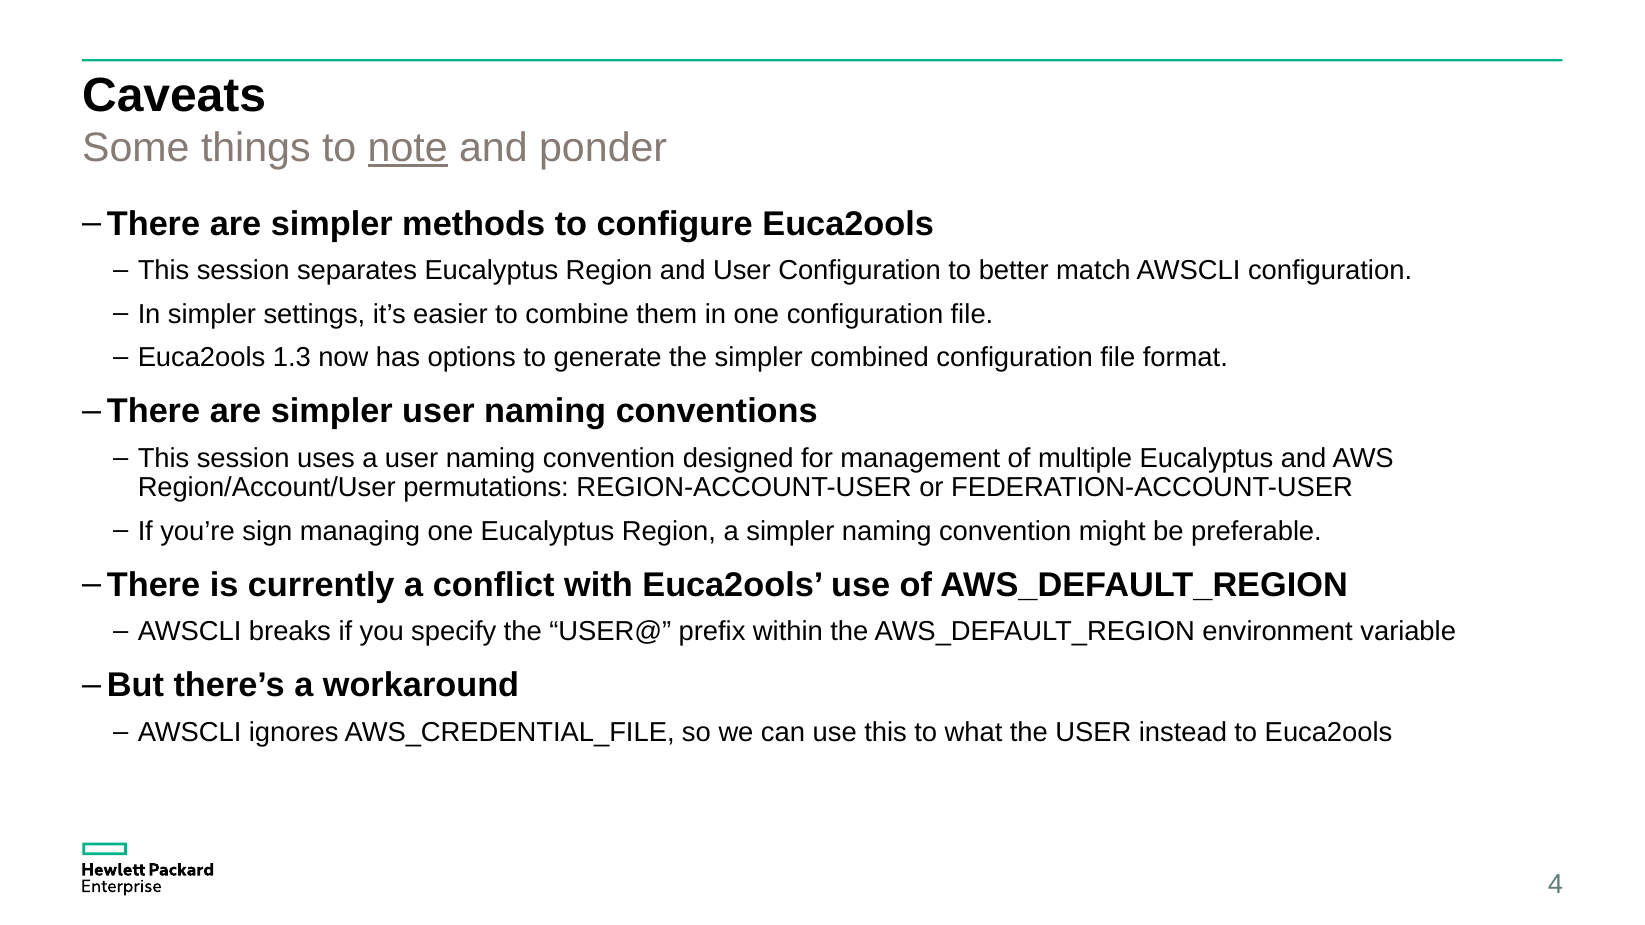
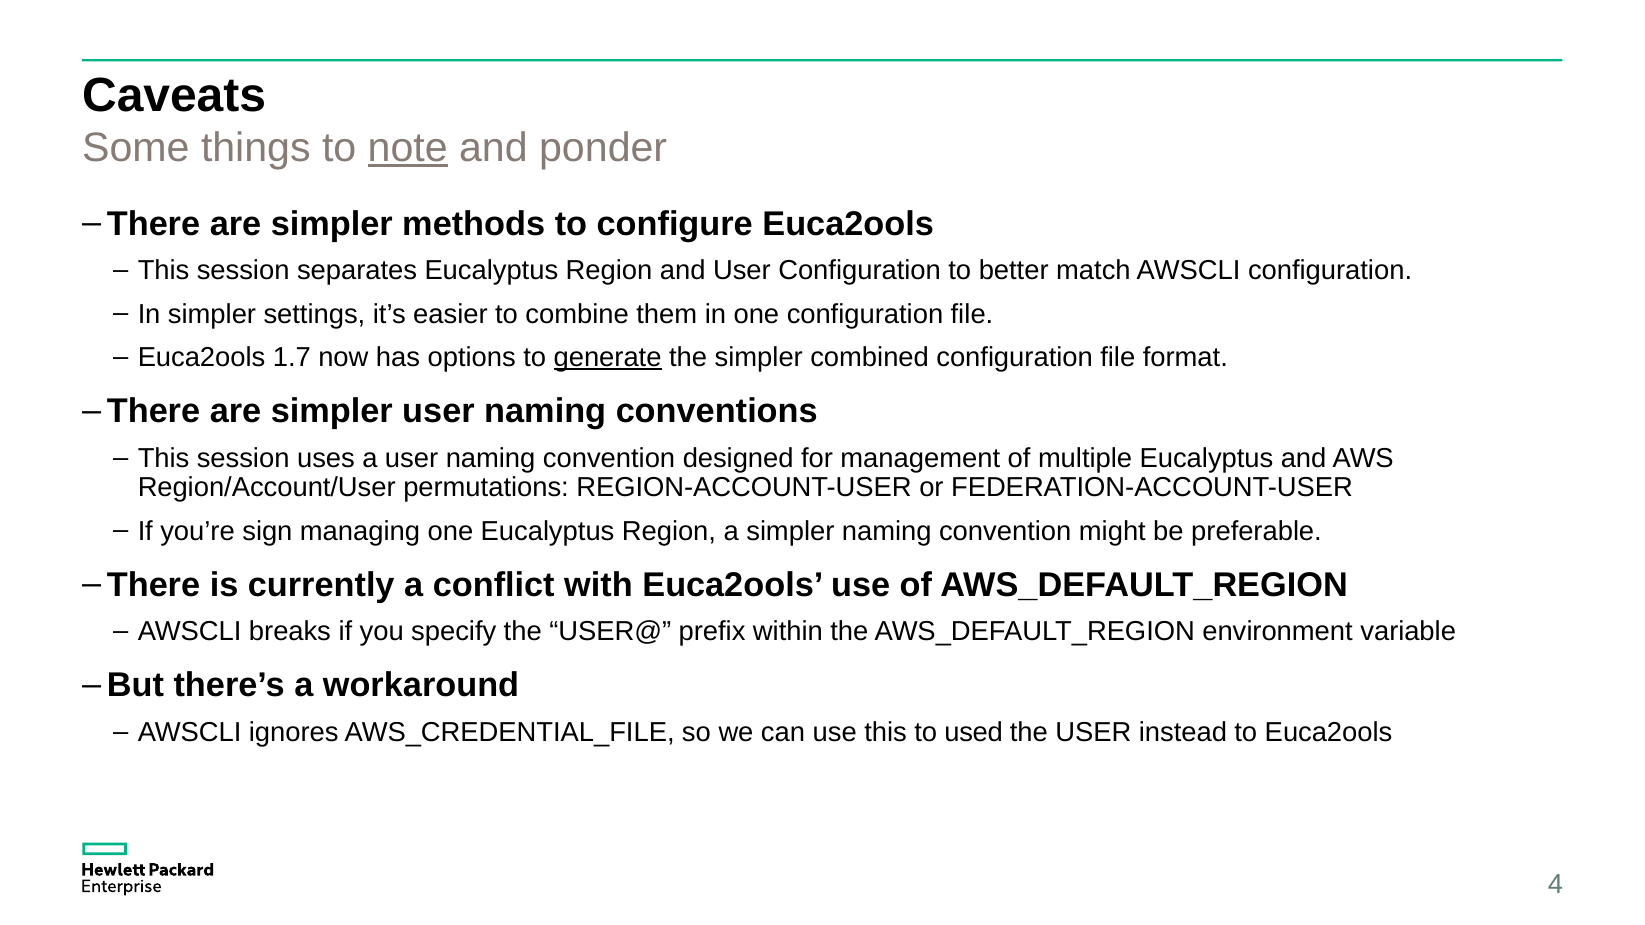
1.3: 1.3 -> 1.7
generate underline: none -> present
what: what -> used
